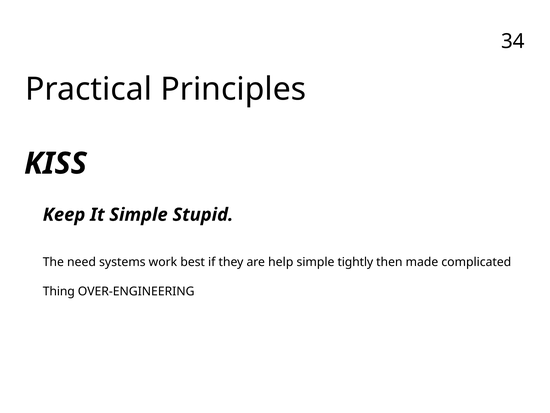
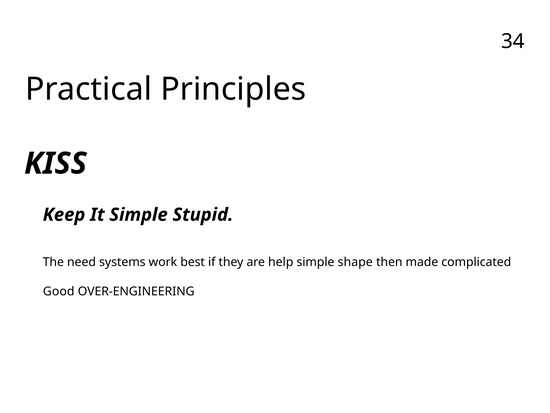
tightly: tightly -> shape
Thing: Thing -> Good
